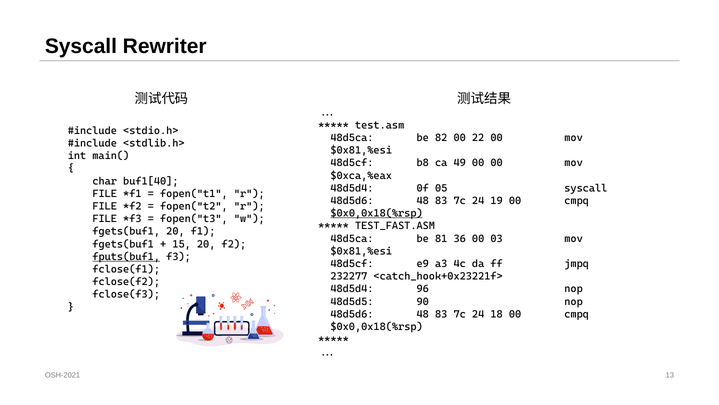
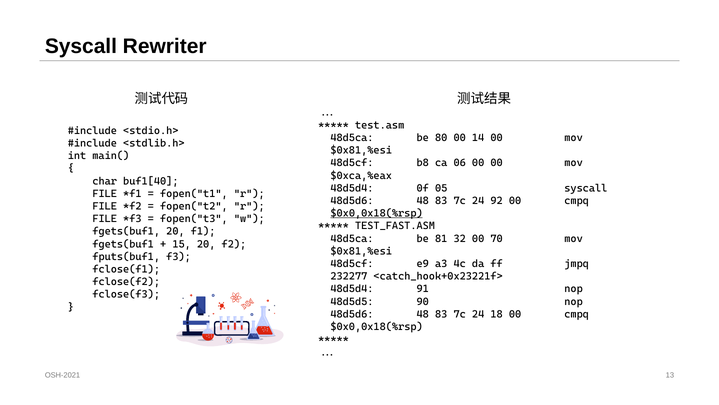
82: 82 -> 80
22: 22 -> 14
49: 49 -> 06
19: 19 -> 92
36: 36 -> 32
03: 03 -> 70
fputs(buf1 underline: present -> none
96: 96 -> 91
